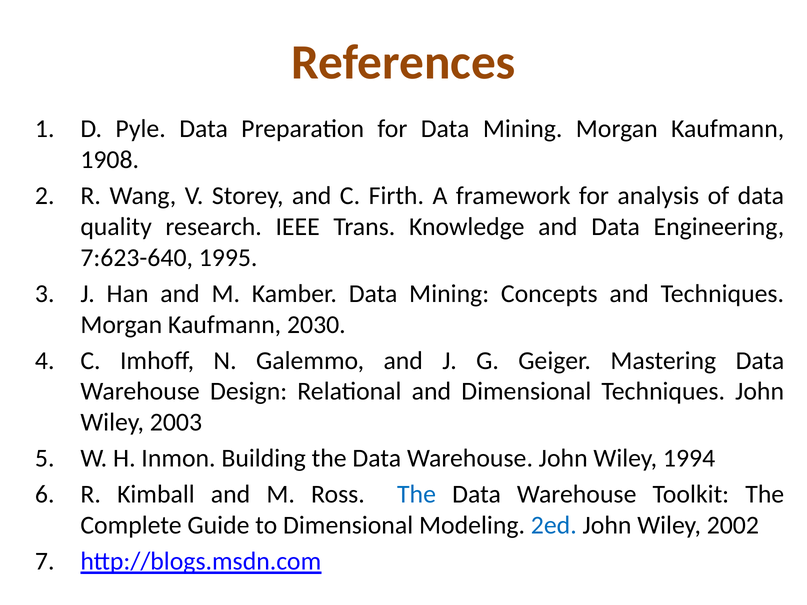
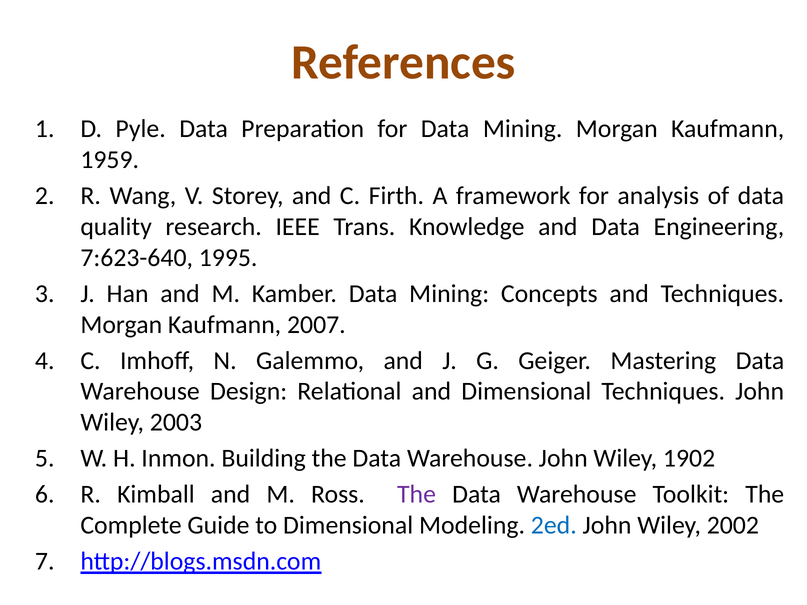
1908: 1908 -> 1959
2030: 2030 -> 2007
1994: 1994 -> 1902
The at (416, 495) colour: blue -> purple
